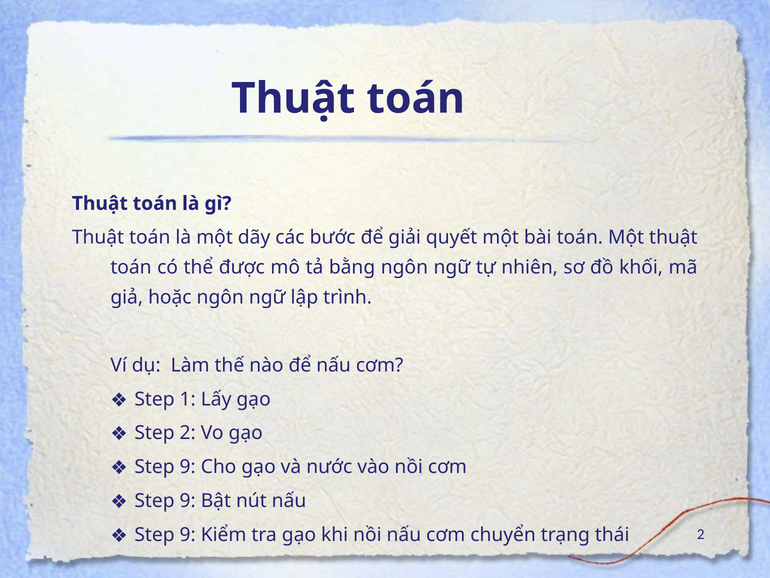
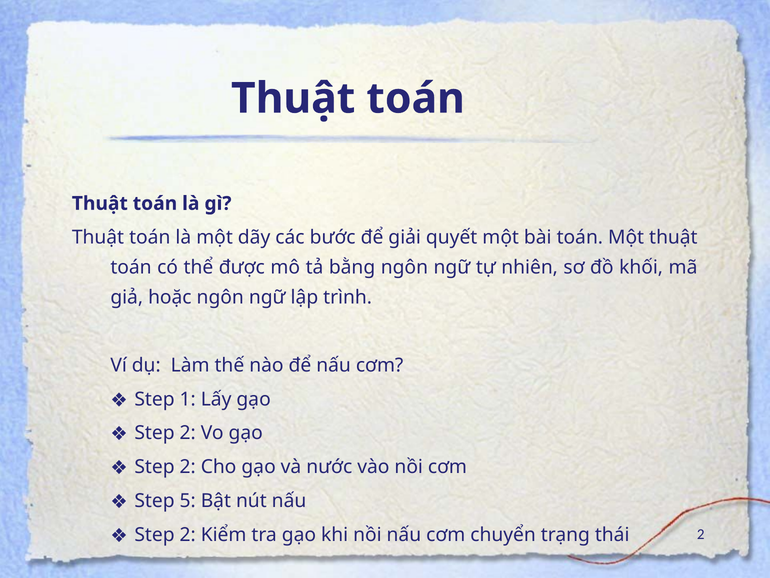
9 at (188, 467): 9 -> 2
9 at (188, 500): 9 -> 5
9 at (188, 534): 9 -> 2
